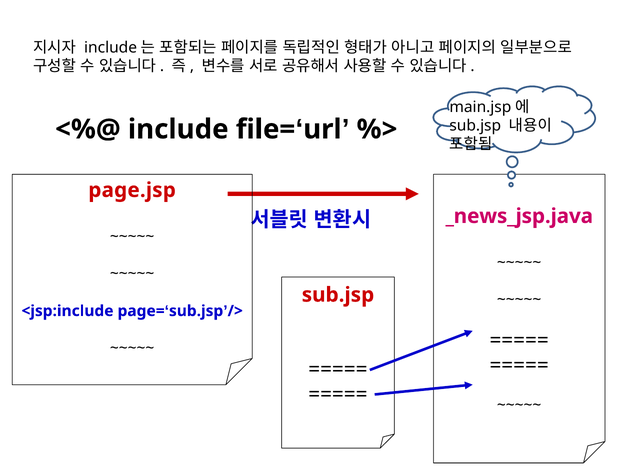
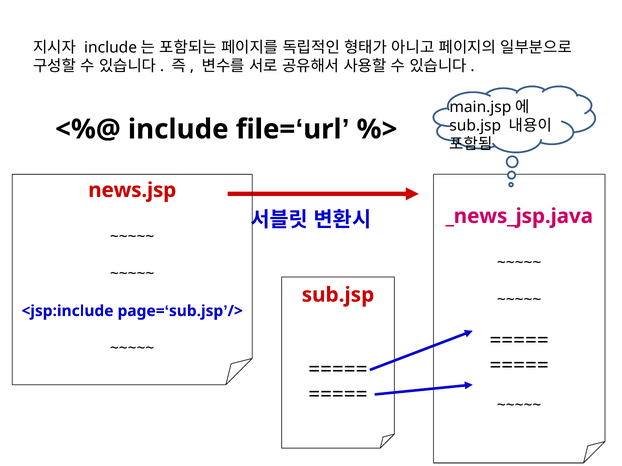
page.jsp: page.jsp -> news.jsp
